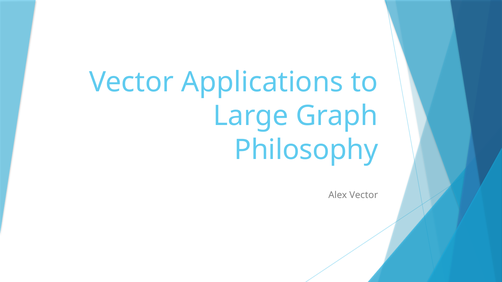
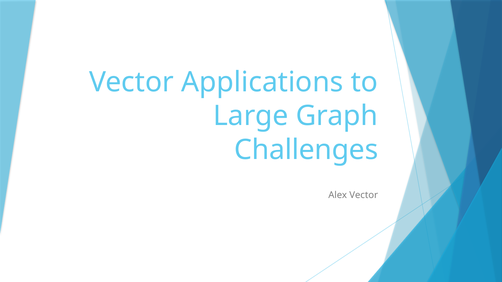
Philosophy: Philosophy -> Challenges
